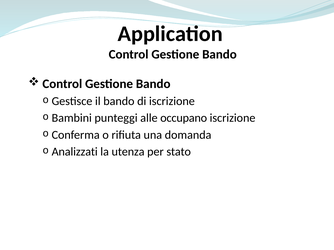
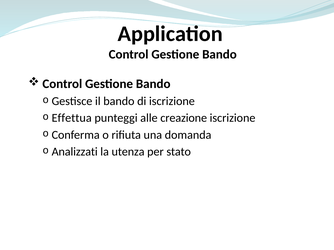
Bambini: Bambini -> Effettua
occupano: occupano -> creazione
